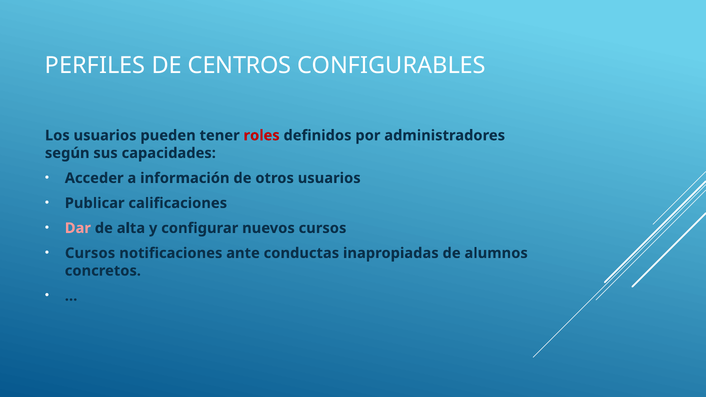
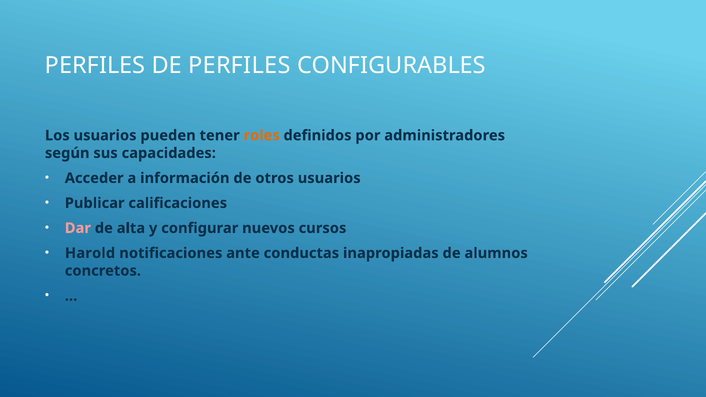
DE CENTROS: CENTROS -> PERFILES
roles colour: red -> orange
Cursos at (90, 253): Cursos -> Harold
